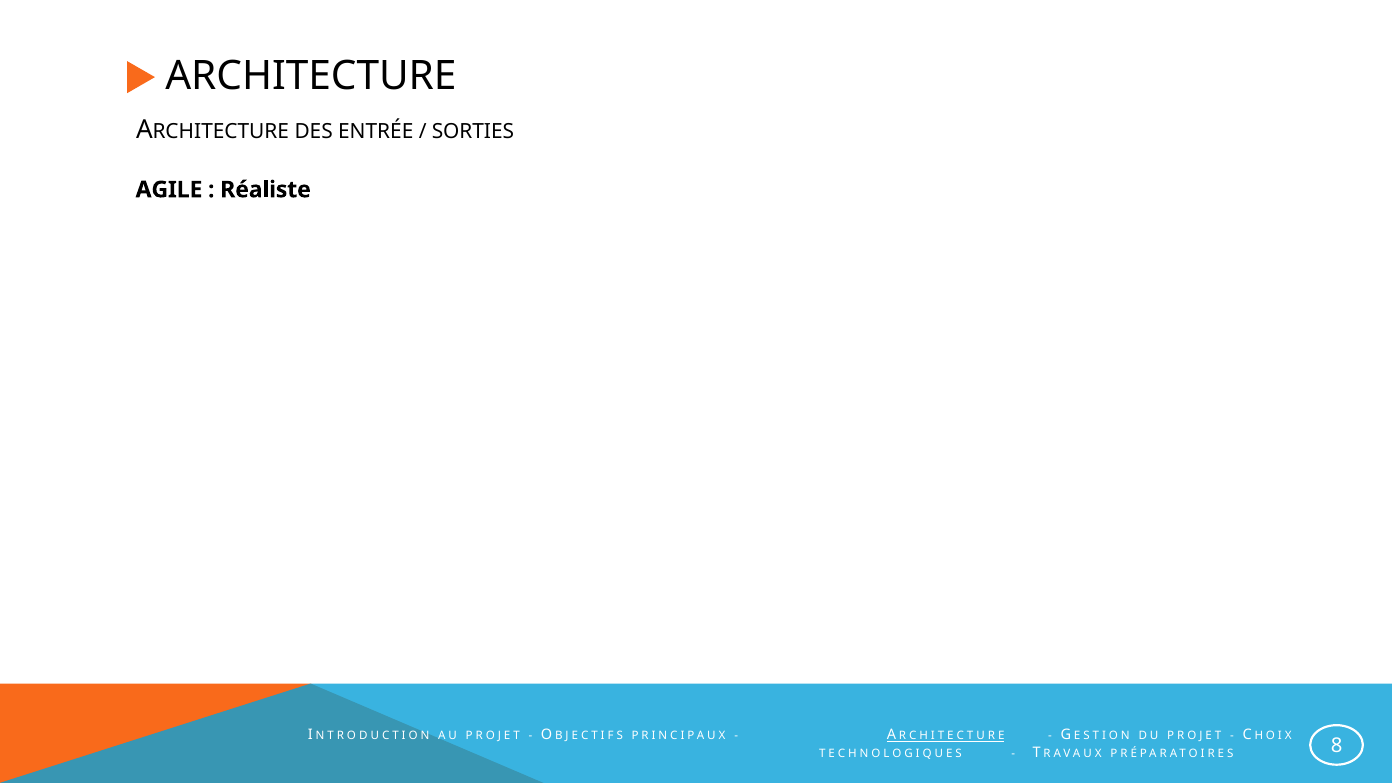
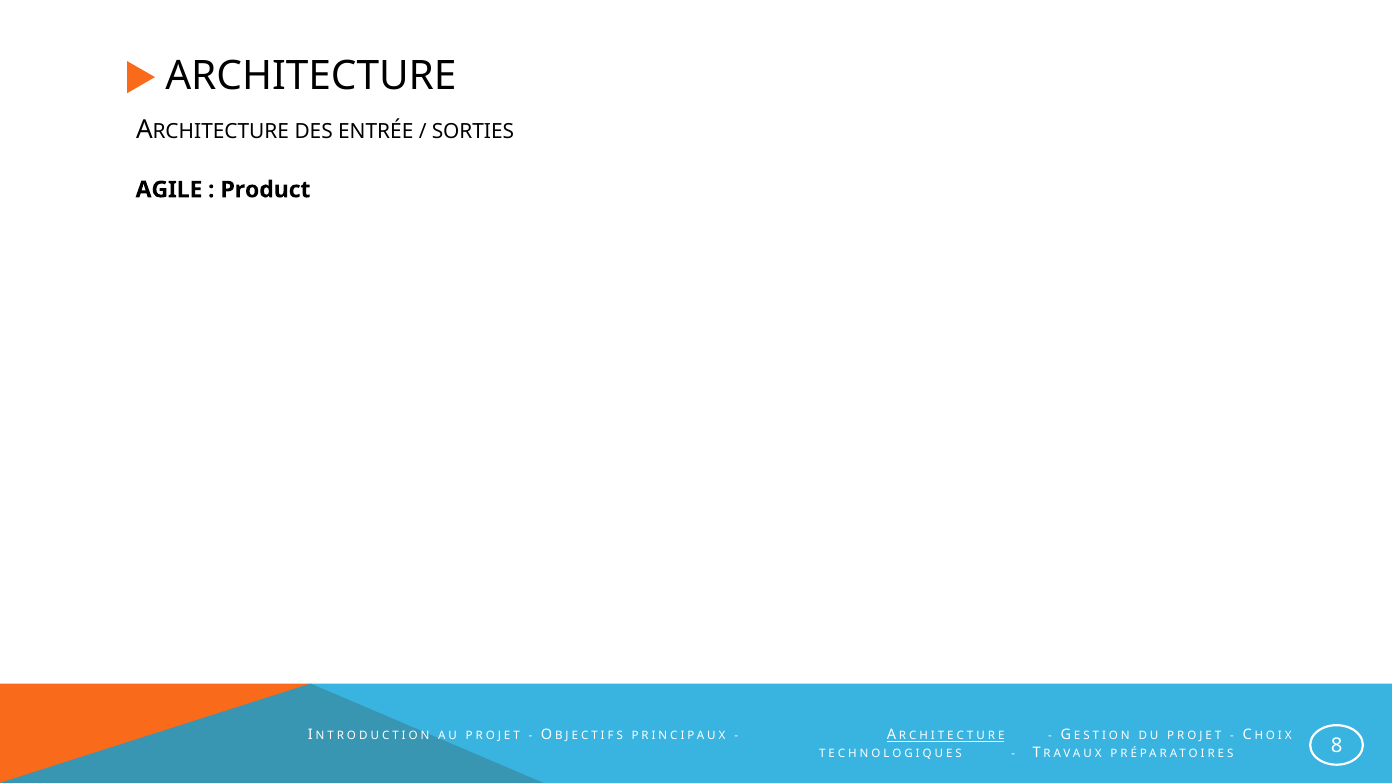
Réaliste: Réaliste -> Product
